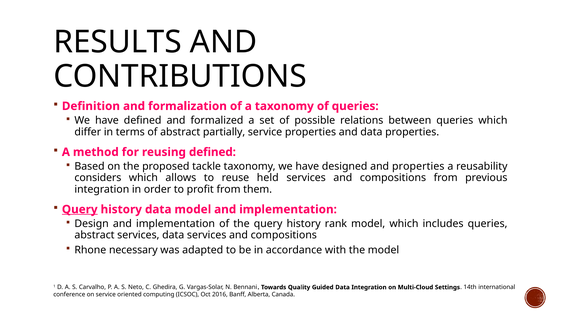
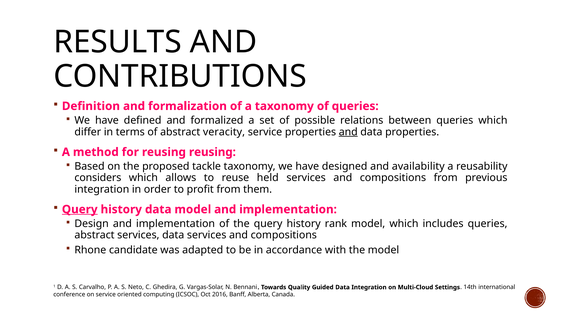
partially: partially -> veracity
and at (348, 132) underline: none -> present
reusing defined: defined -> reusing
and properties: properties -> availability
necessary: necessary -> candidate
